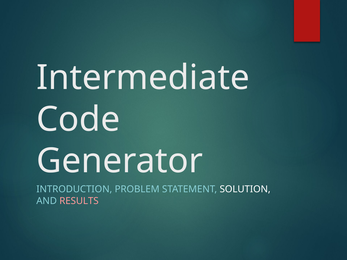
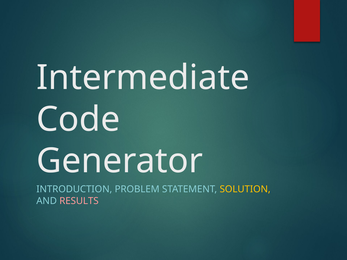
SOLUTION colour: white -> yellow
